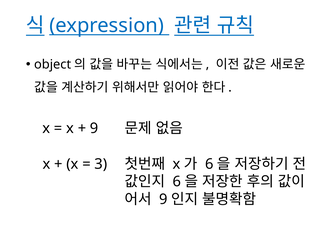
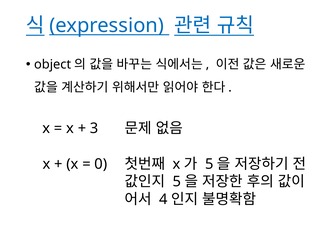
9 at (94, 128): 9 -> 3
3: 3 -> 0
6 at (209, 164): 6 -> 5
6 at (177, 182): 6 -> 5
9 at (163, 200): 9 -> 4
